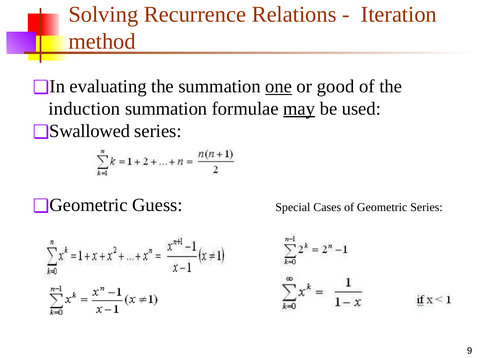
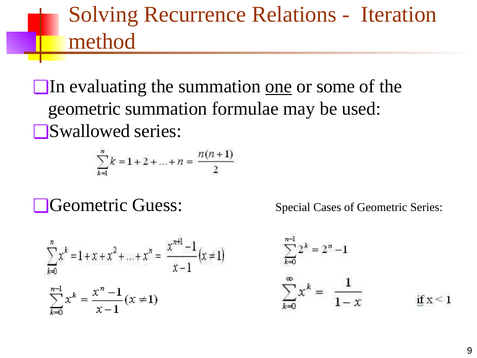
good: good -> some
induction at (84, 109): induction -> geometric
may underline: present -> none
